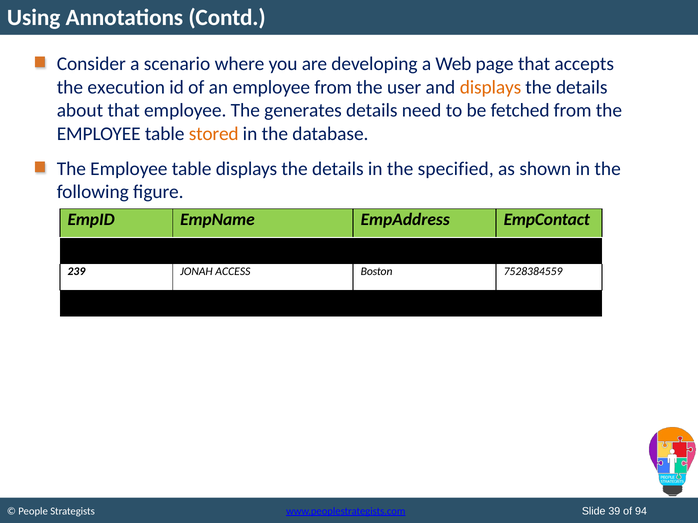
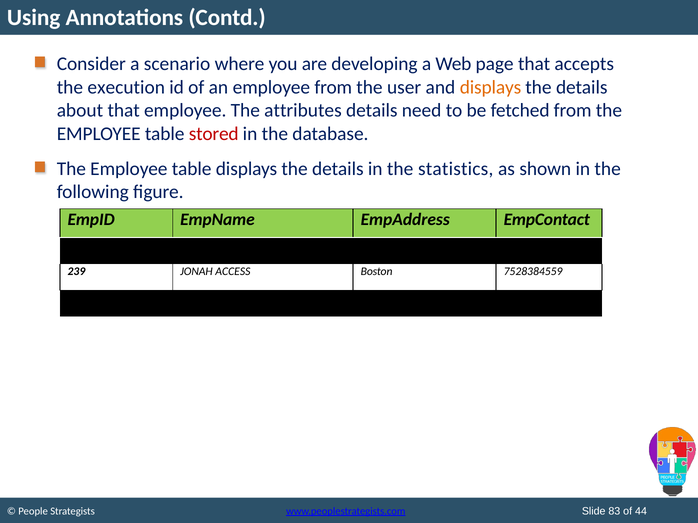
generates: generates -> attributes
stored colour: orange -> red
specified: specified -> statistics
39: 39 -> 83
94: 94 -> 44
